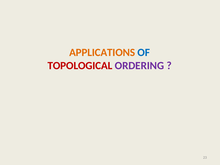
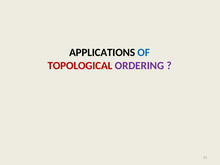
APPLICATIONS colour: orange -> black
